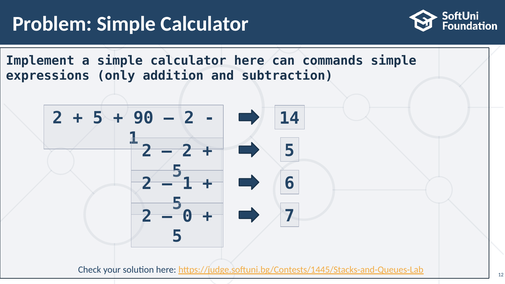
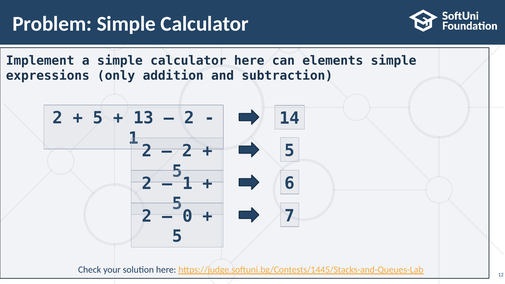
commands: commands -> elements
90: 90 -> 13
